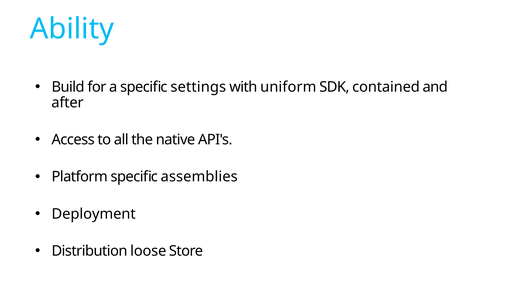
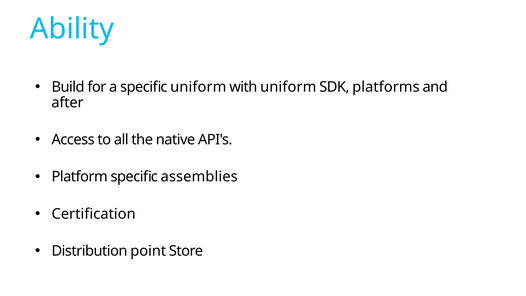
specific settings: settings -> uniform
contained: contained -> platforms
Deployment: Deployment -> Certification
loose: loose -> point
